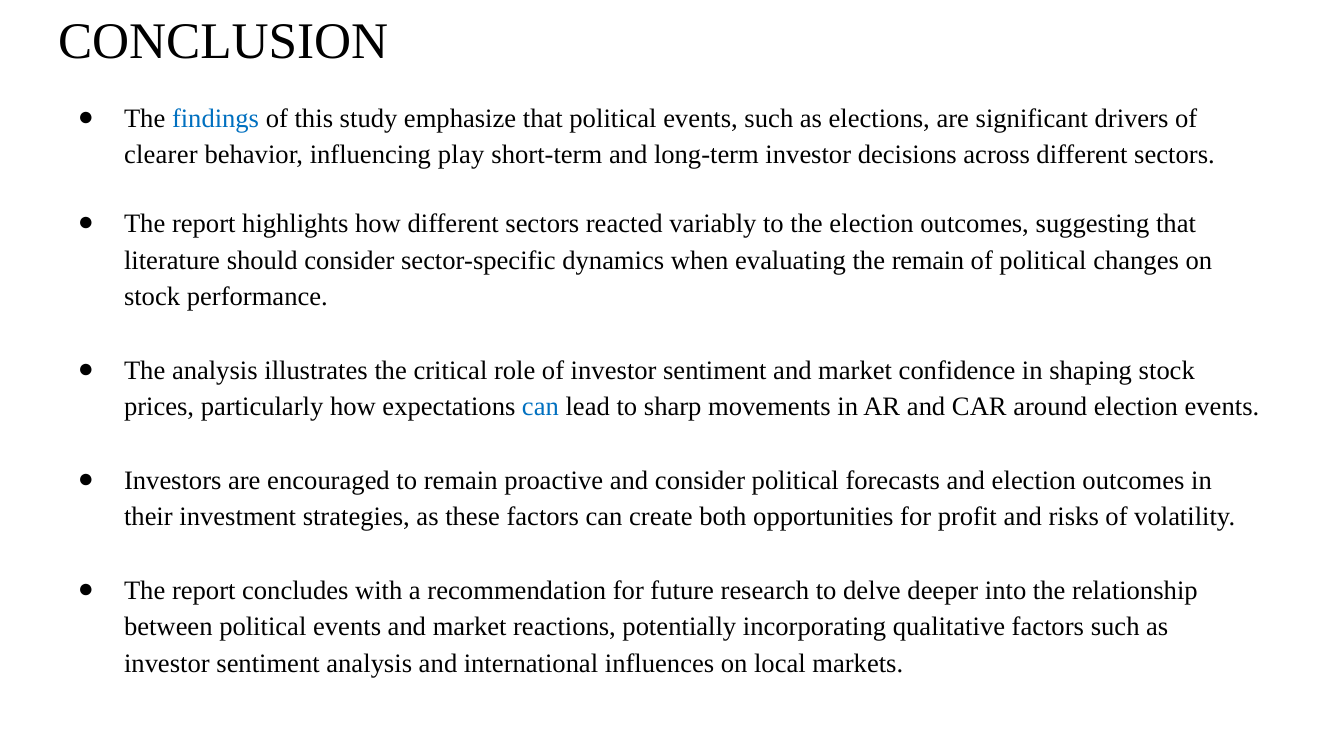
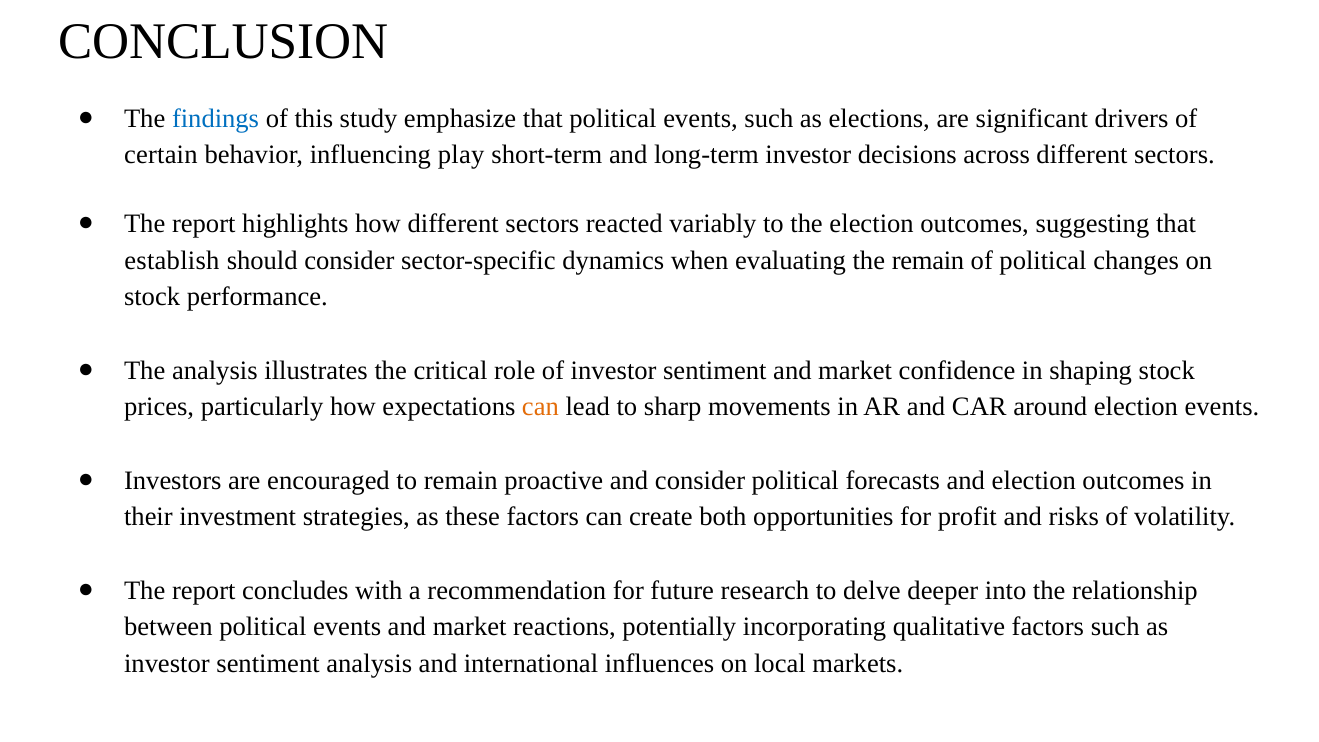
clearer: clearer -> certain
literature: literature -> establish
can at (540, 407) colour: blue -> orange
